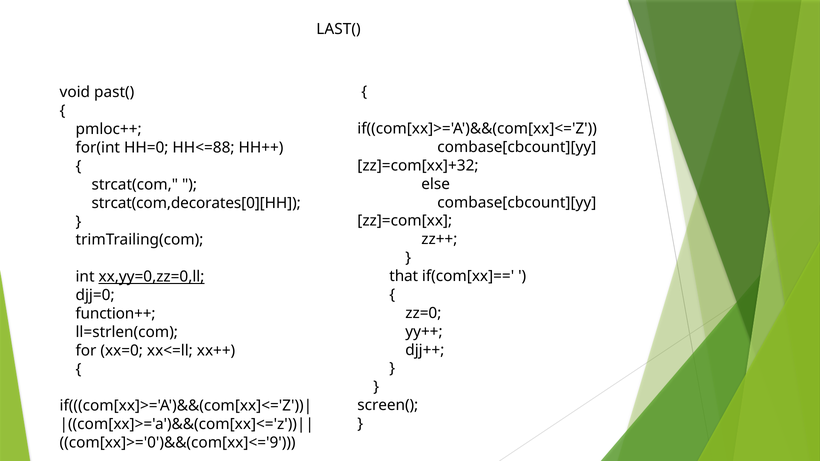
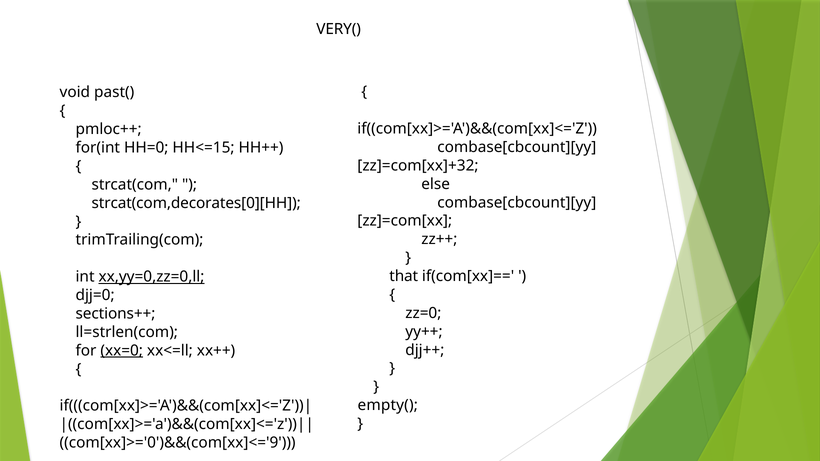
LAST(: LAST( -> VERY(
HH<=88: HH<=88 -> HH<=15
function++: function++ -> sections++
xx=0 underline: none -> present
screen(: screen( -> empty(
